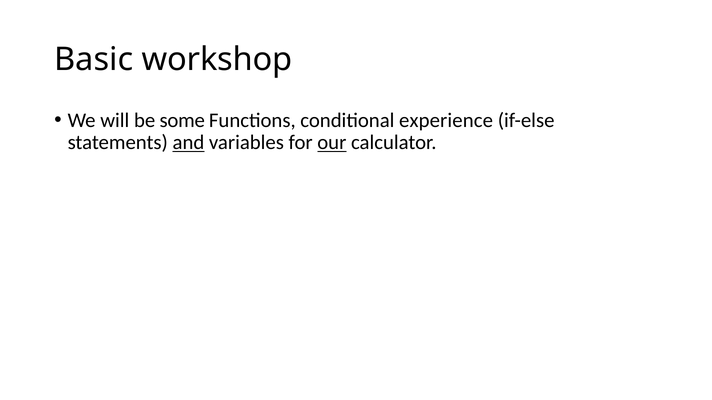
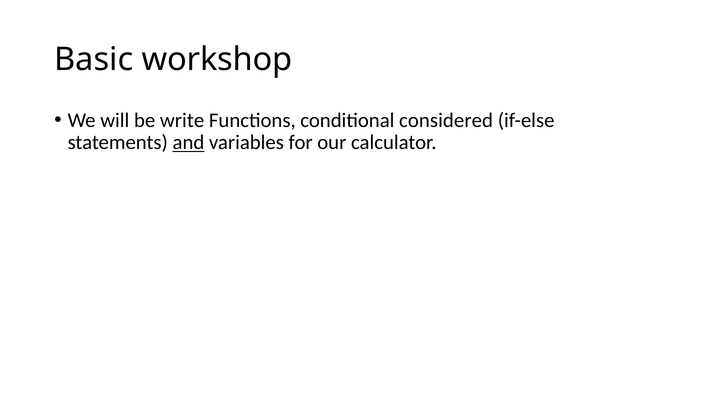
some: some -> write
experience: experience -> considered
our underline: present -> none
